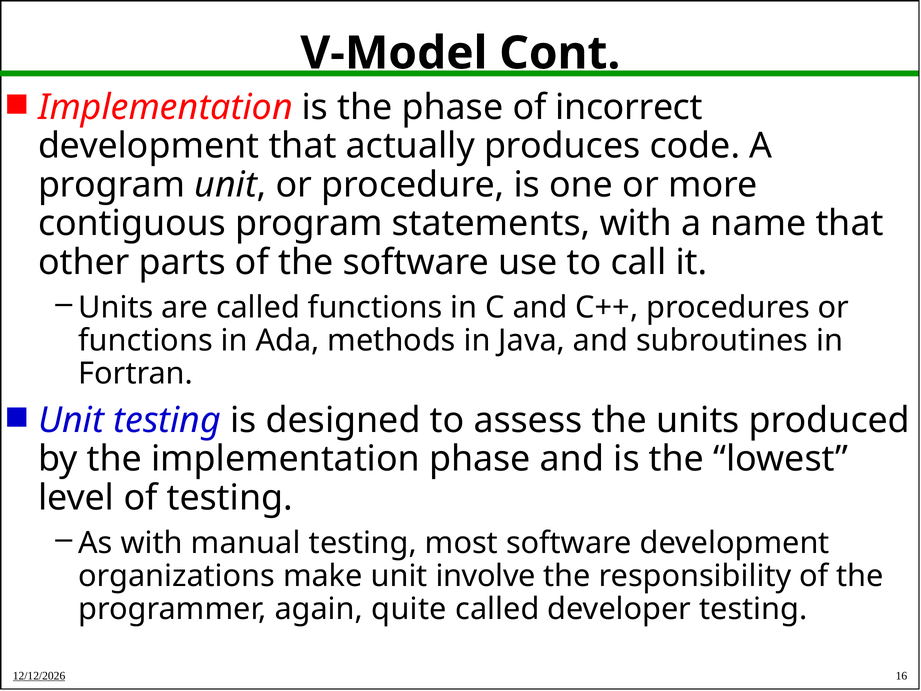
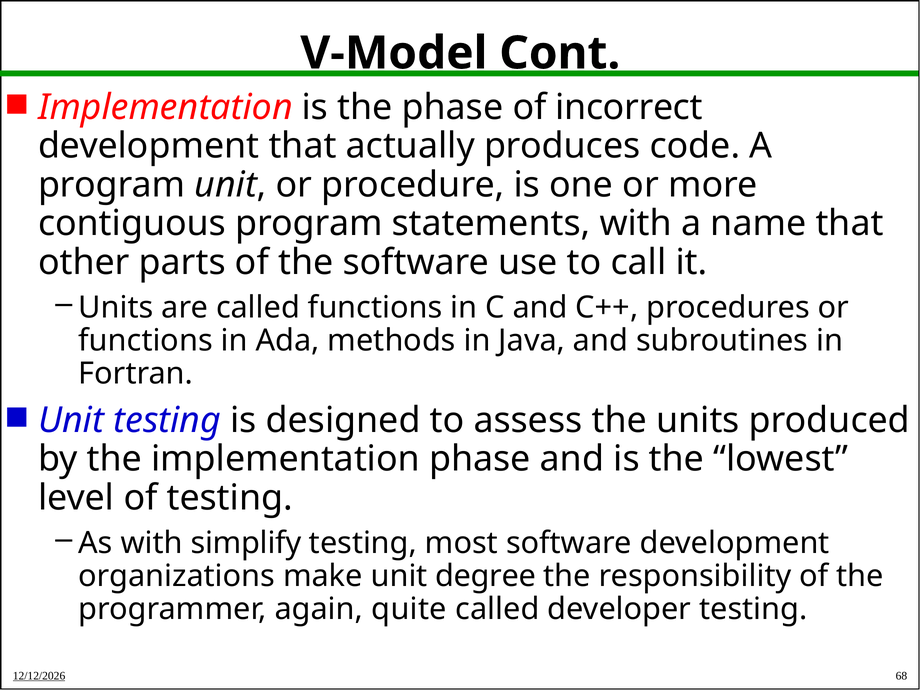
manual: manual -> simplify
involve: involve -> degree
16: 16 -> 68
